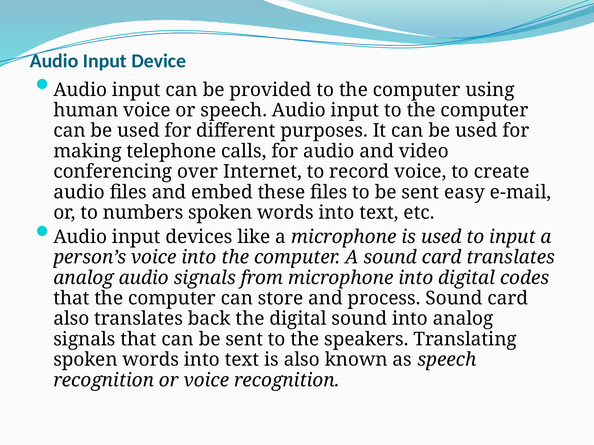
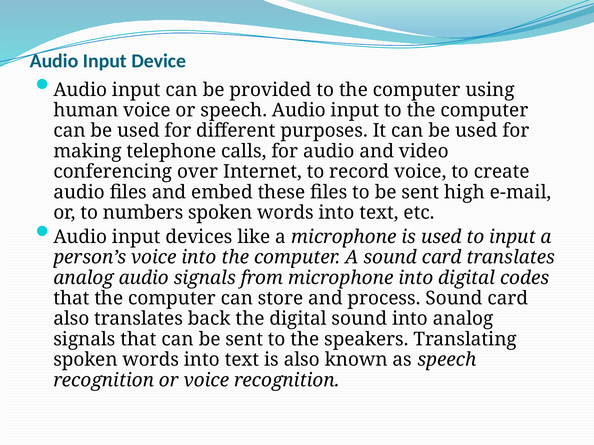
easy: easy -> high
